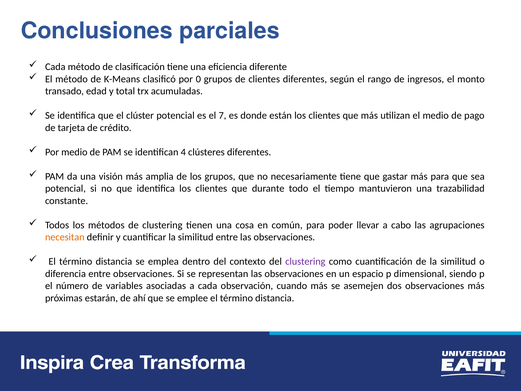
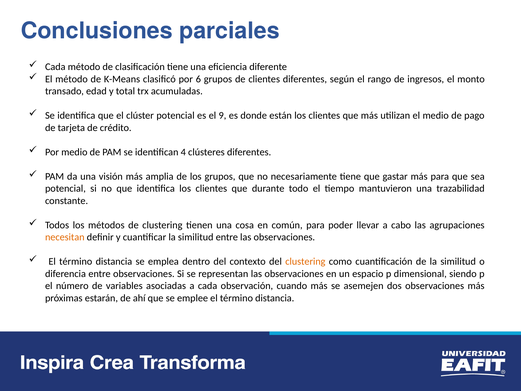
0: 0 -> 6
7: 7 -> 9
clustering at (305, 261) colour: purple -> orange
